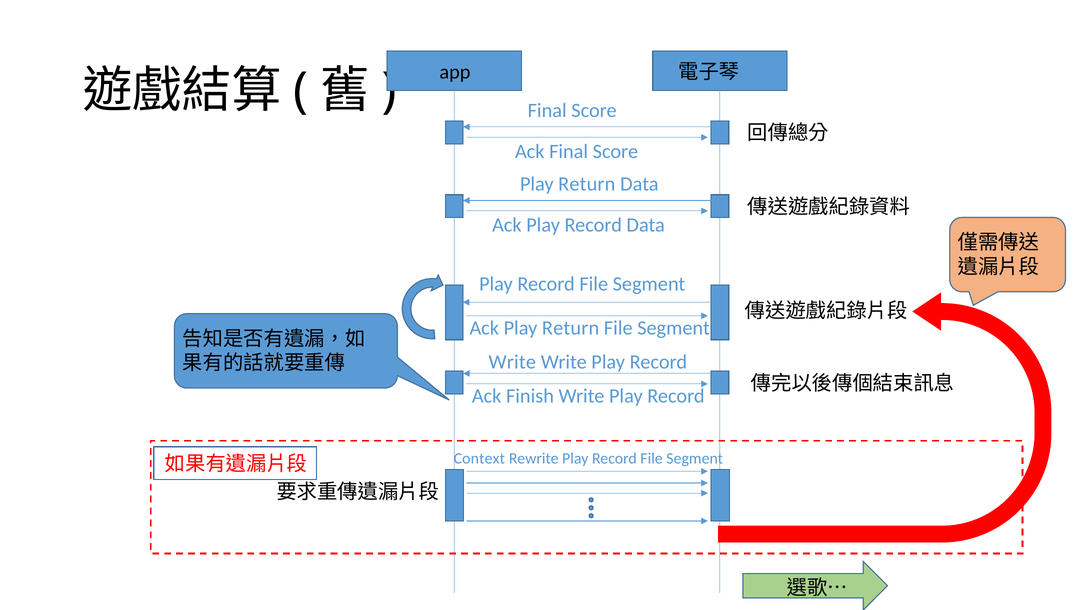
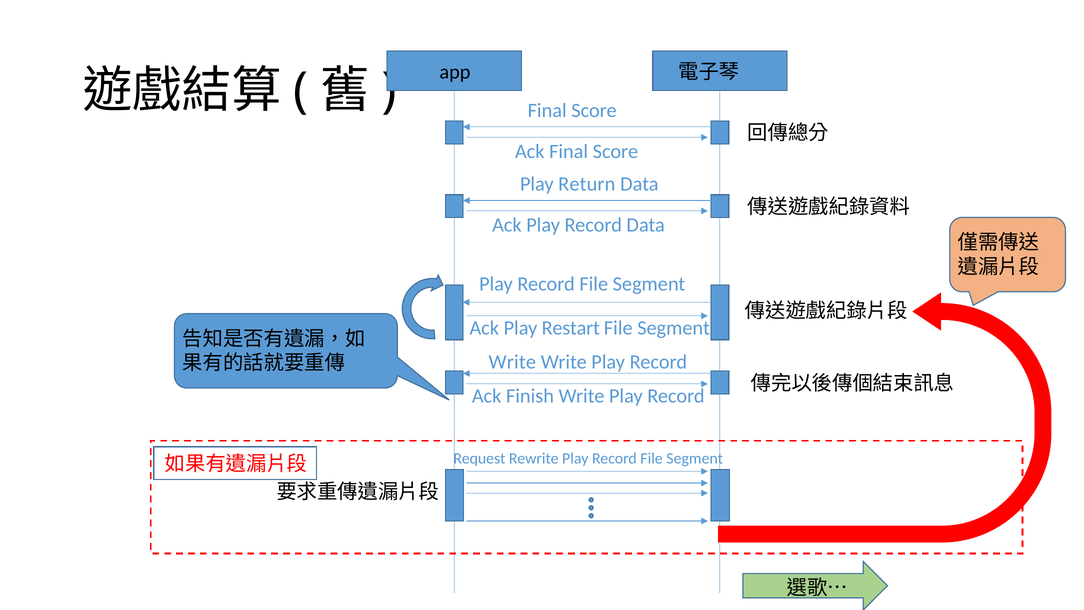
Ack Play Return: Return -> Restart
Context: Context -> Request
